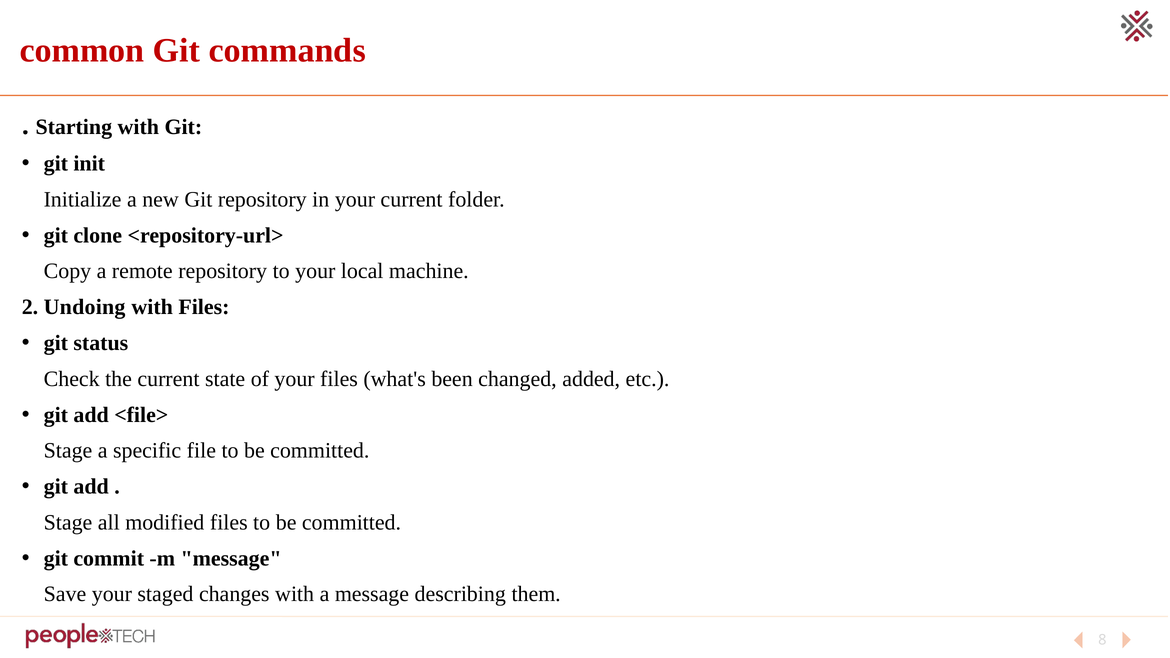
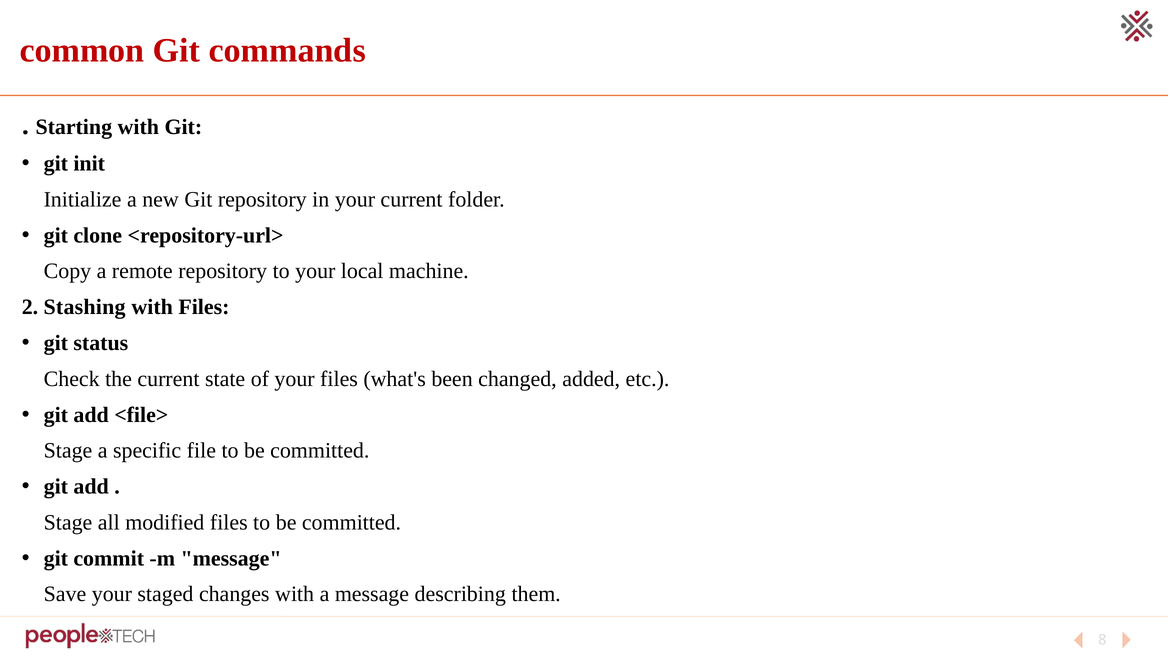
Undoing: Undoing -> Stashing
